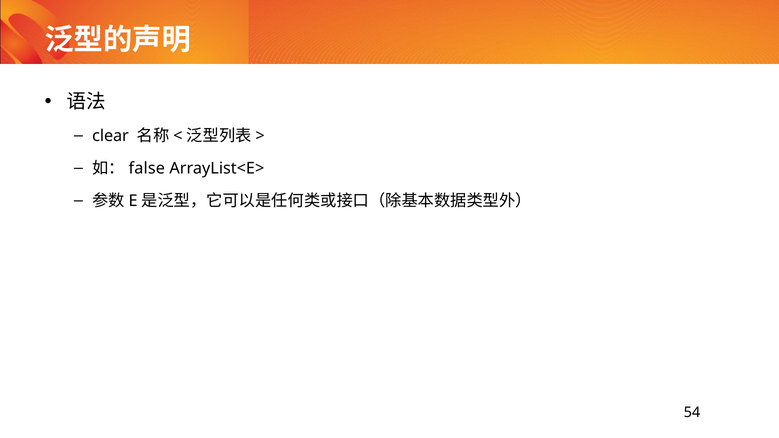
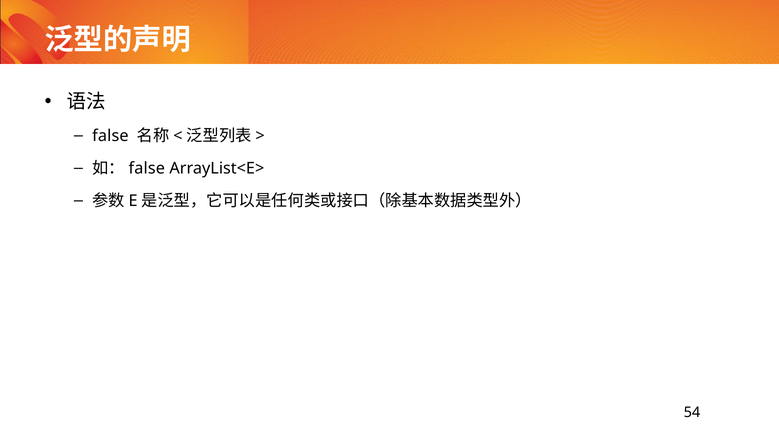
clear at (110, 136): clear -> false
